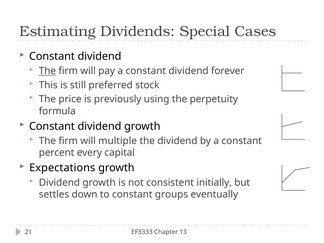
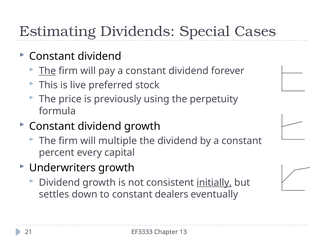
still: still -> live
Expectations: Expectations -> Underwriters
initially underline: none -> present
groups: groups -> dealers
